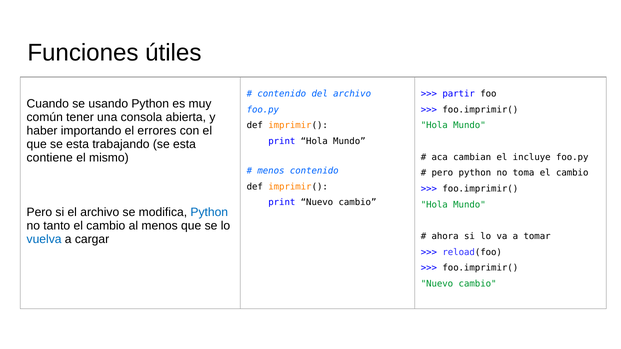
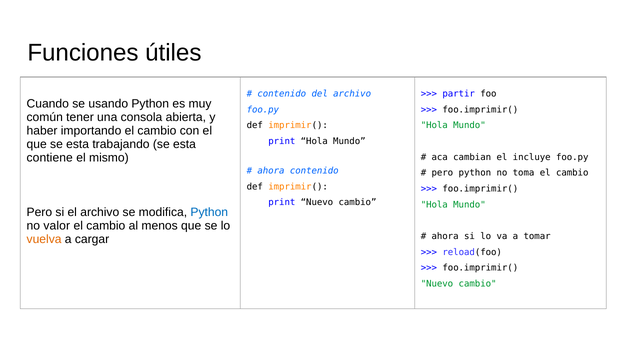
importando el errores: errores -> cambio
menos at (271, 171): menos -> ahora
tanto: tanto -> valor
vuelva colour: blue -> orange
